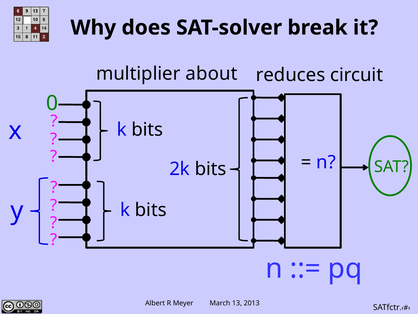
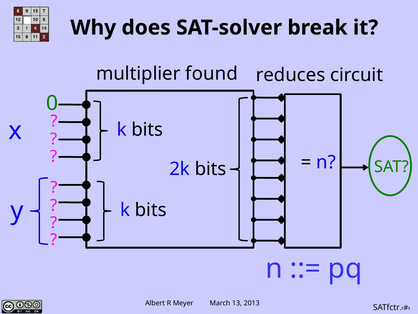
about: about -> found
